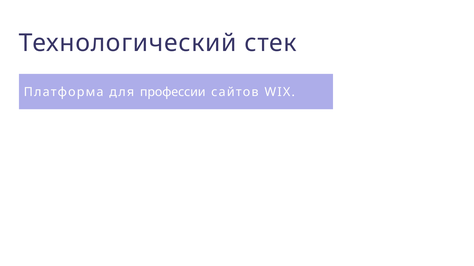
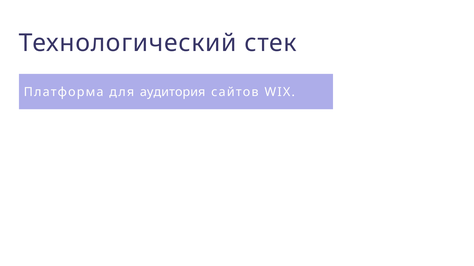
профессии: профессии -> аудитория
